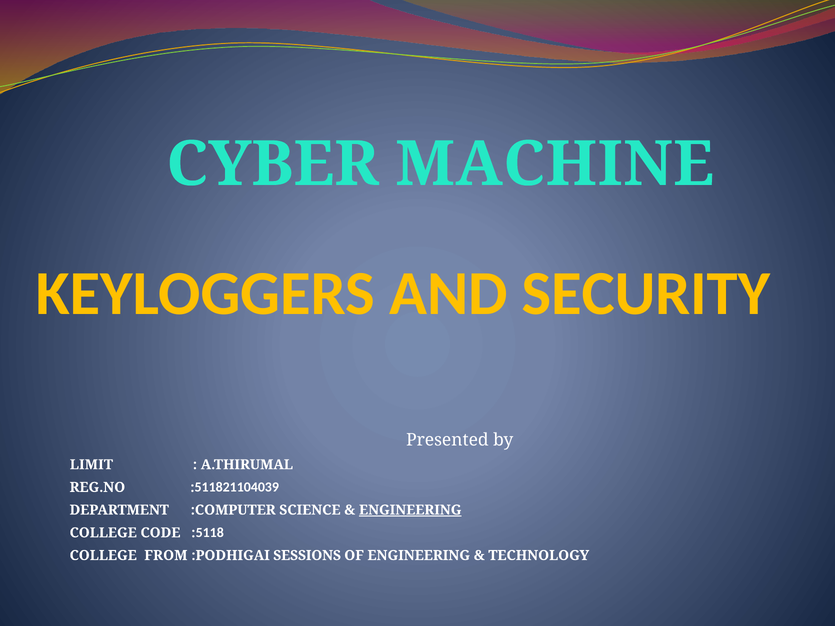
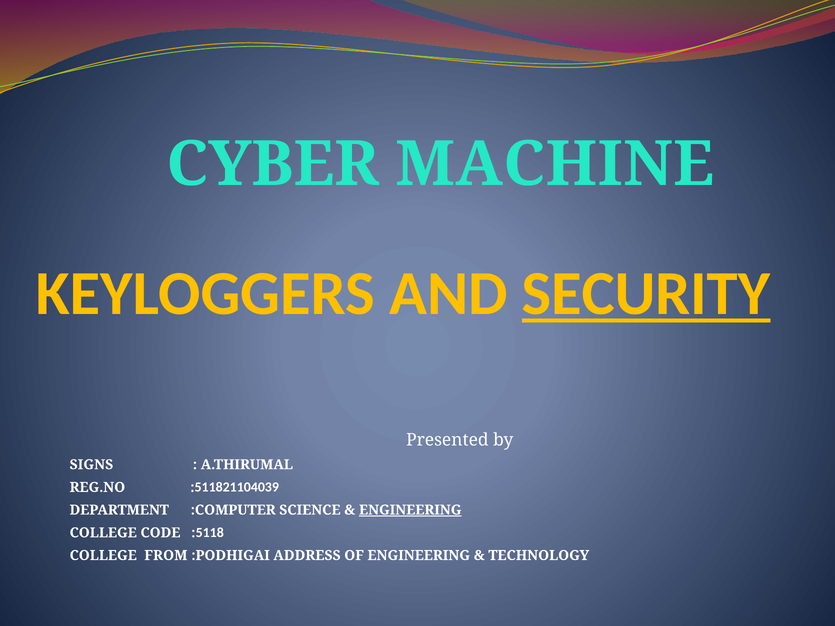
SECURITY underline: none -> present
LIMIT: LIMIT -> SIGNS
SESSIONS: SESSIONS -> ADDRESS
